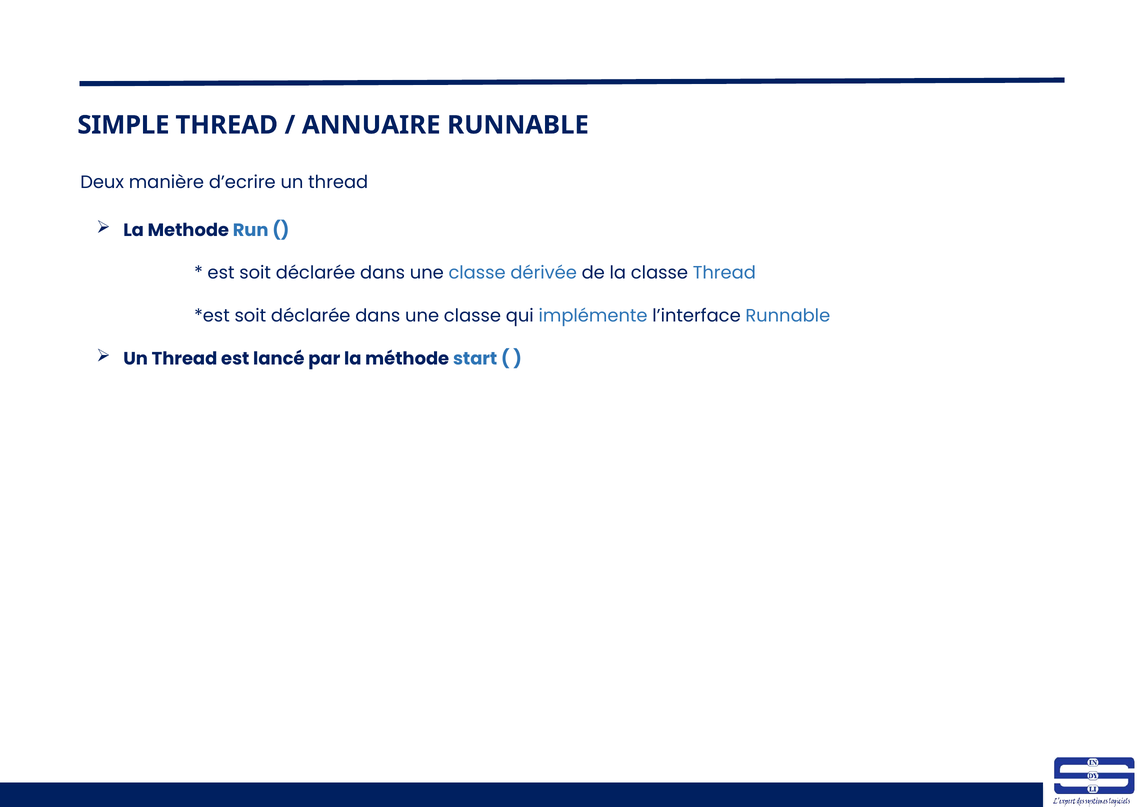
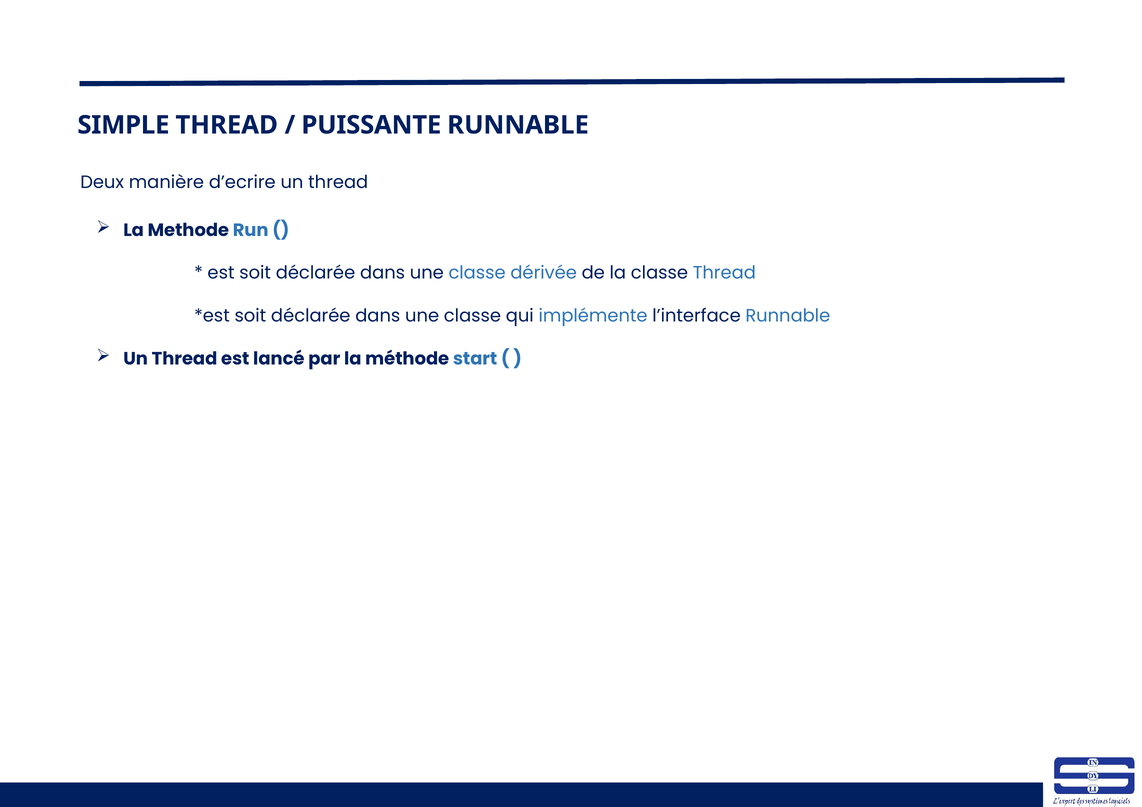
ANNUAIRE: ANNUAIRE -> PUISSANTE
